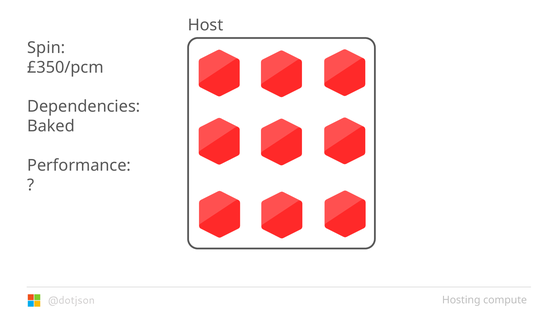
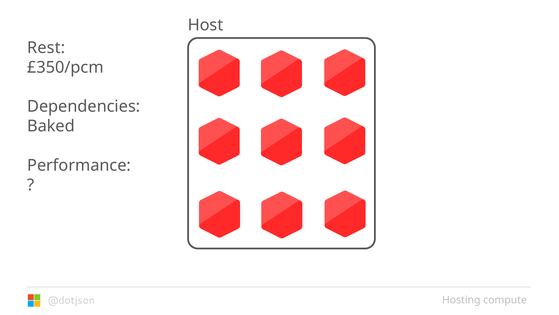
Spin: Spin -> Rest
